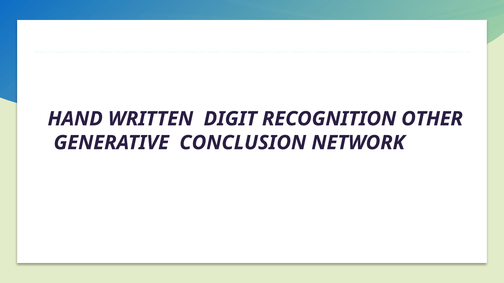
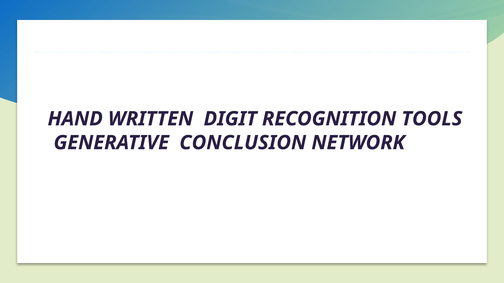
OTHER: OTHER -> TOOLS
